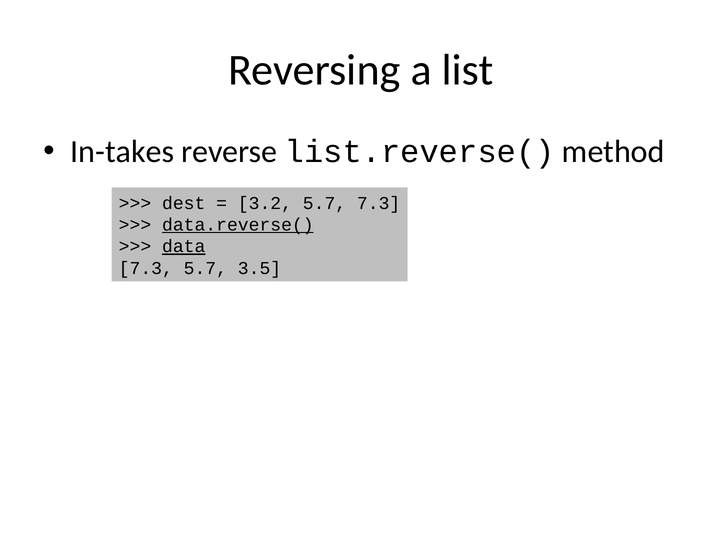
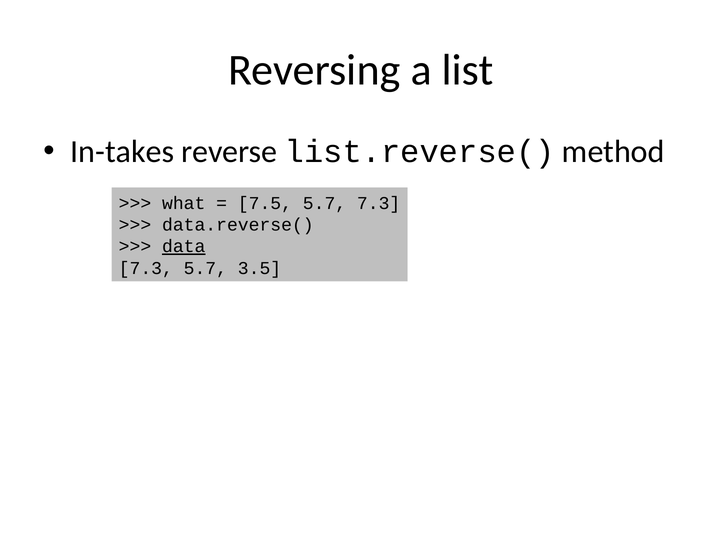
dest: dest -> what
3.2: 3.2 -> 7.5
data.reverse( underline: present -> none
